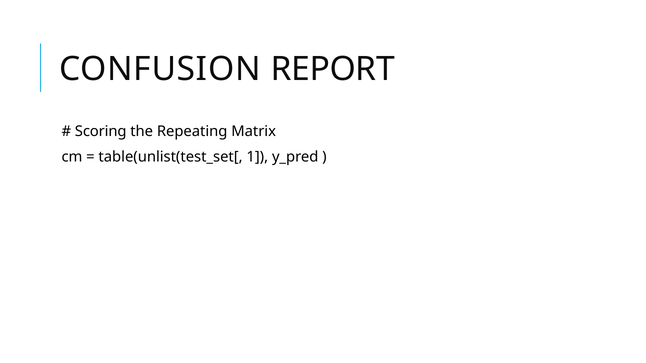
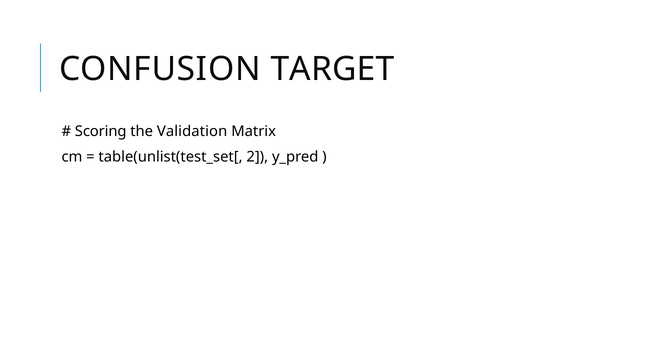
REPORT: REPORT -> TARGET
Repeating: Repeating -> Validation
1: 1 -> 2
